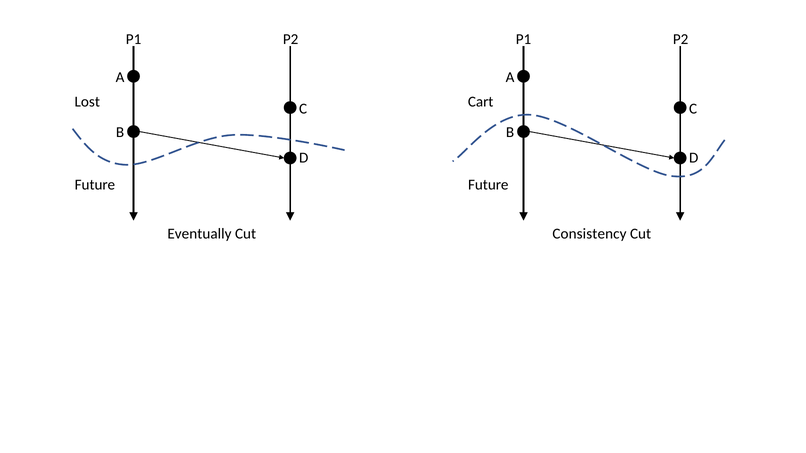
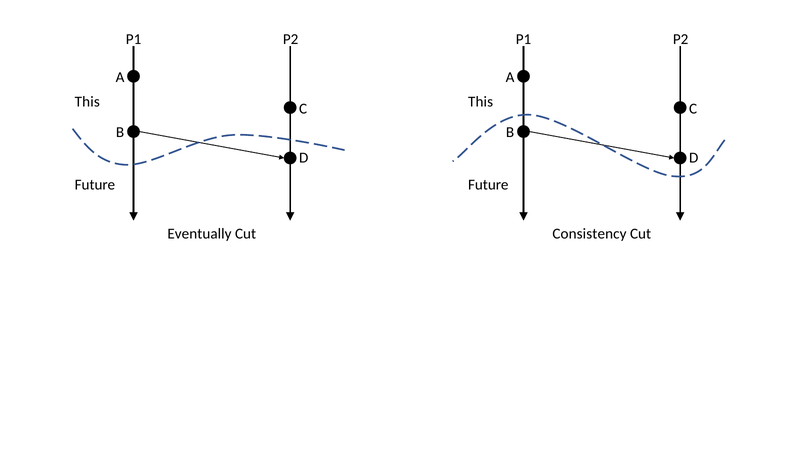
Lost at (87, 102): Lost -> This
Cart at (481, 102): Cart -> This
